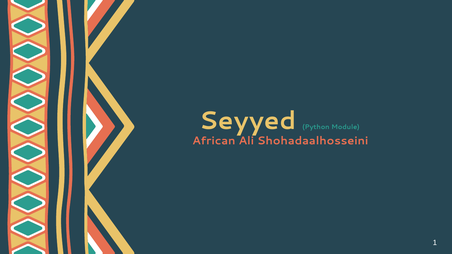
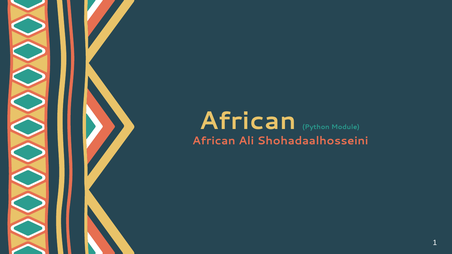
Seyyed at (248, 121): Seyyed -> African
